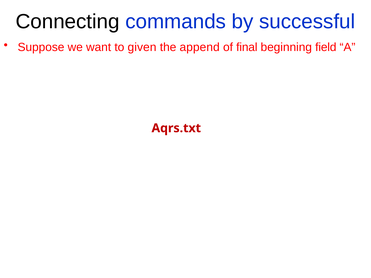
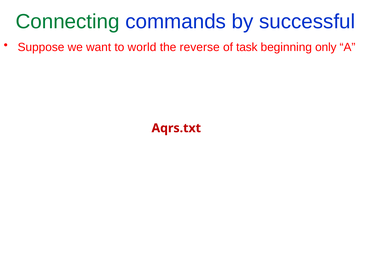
Connecting colour: black -> green
given: given -> world
append: append -> reverse
final: final -> task
field: field -> only
